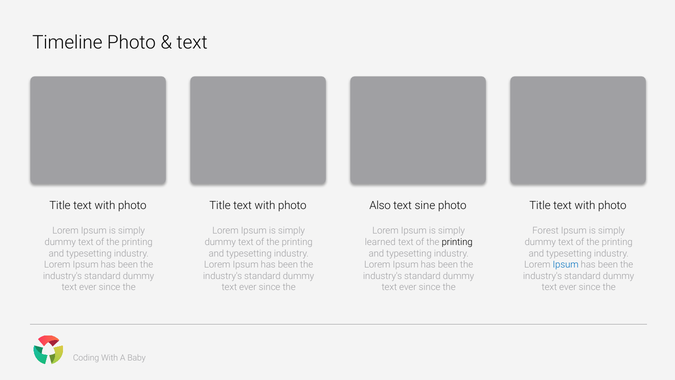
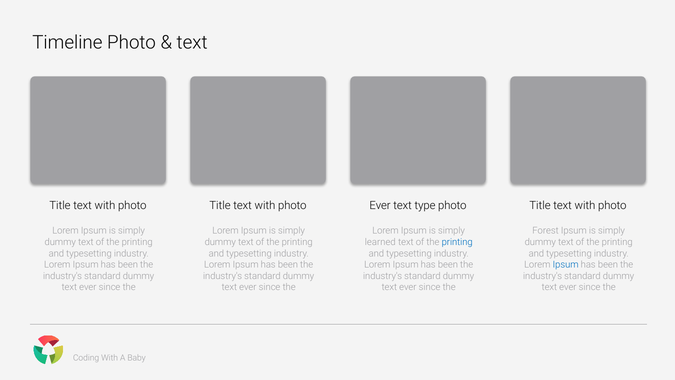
Also at (380, 206): Also -> Ever
sine: sine -> type
printing at (457, 242) colour: black -> blue
